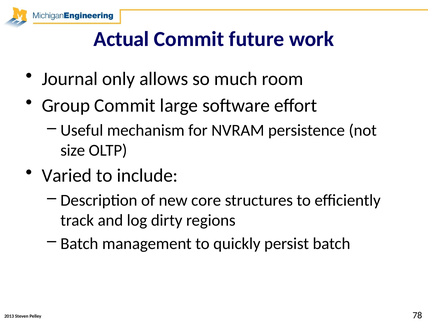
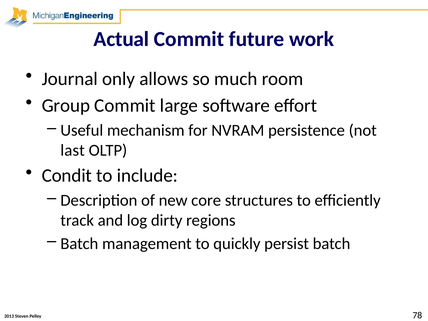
size: size -> last
Varied: Varied -> Condit
